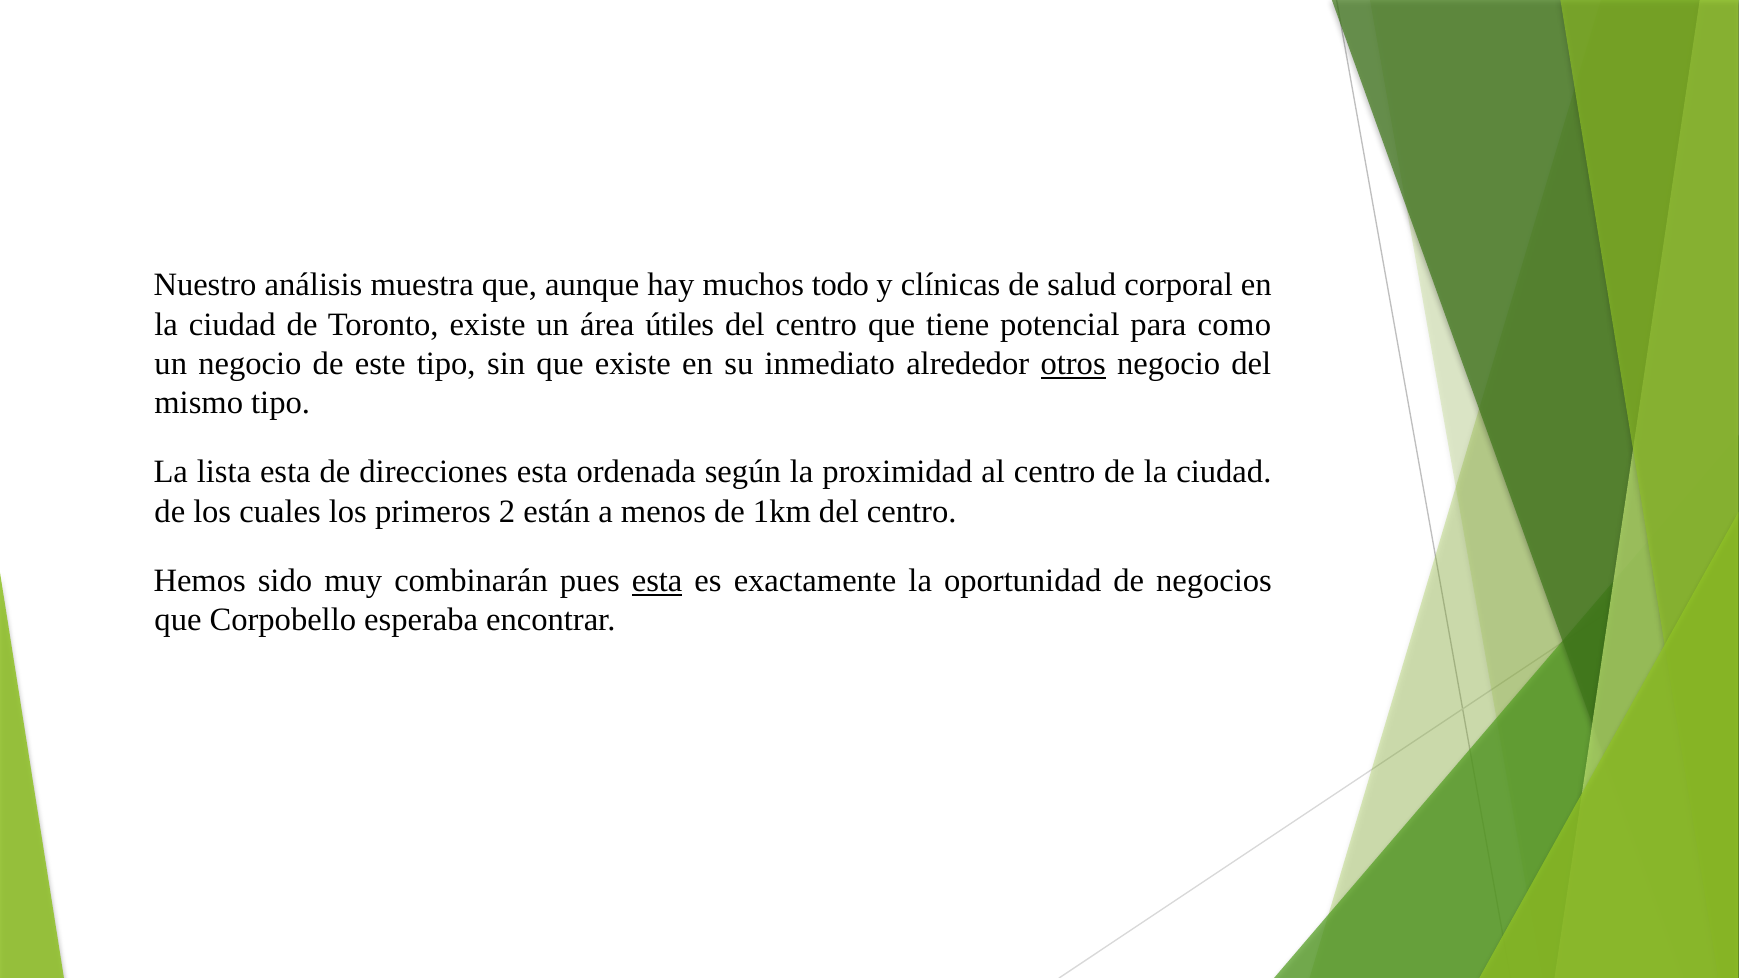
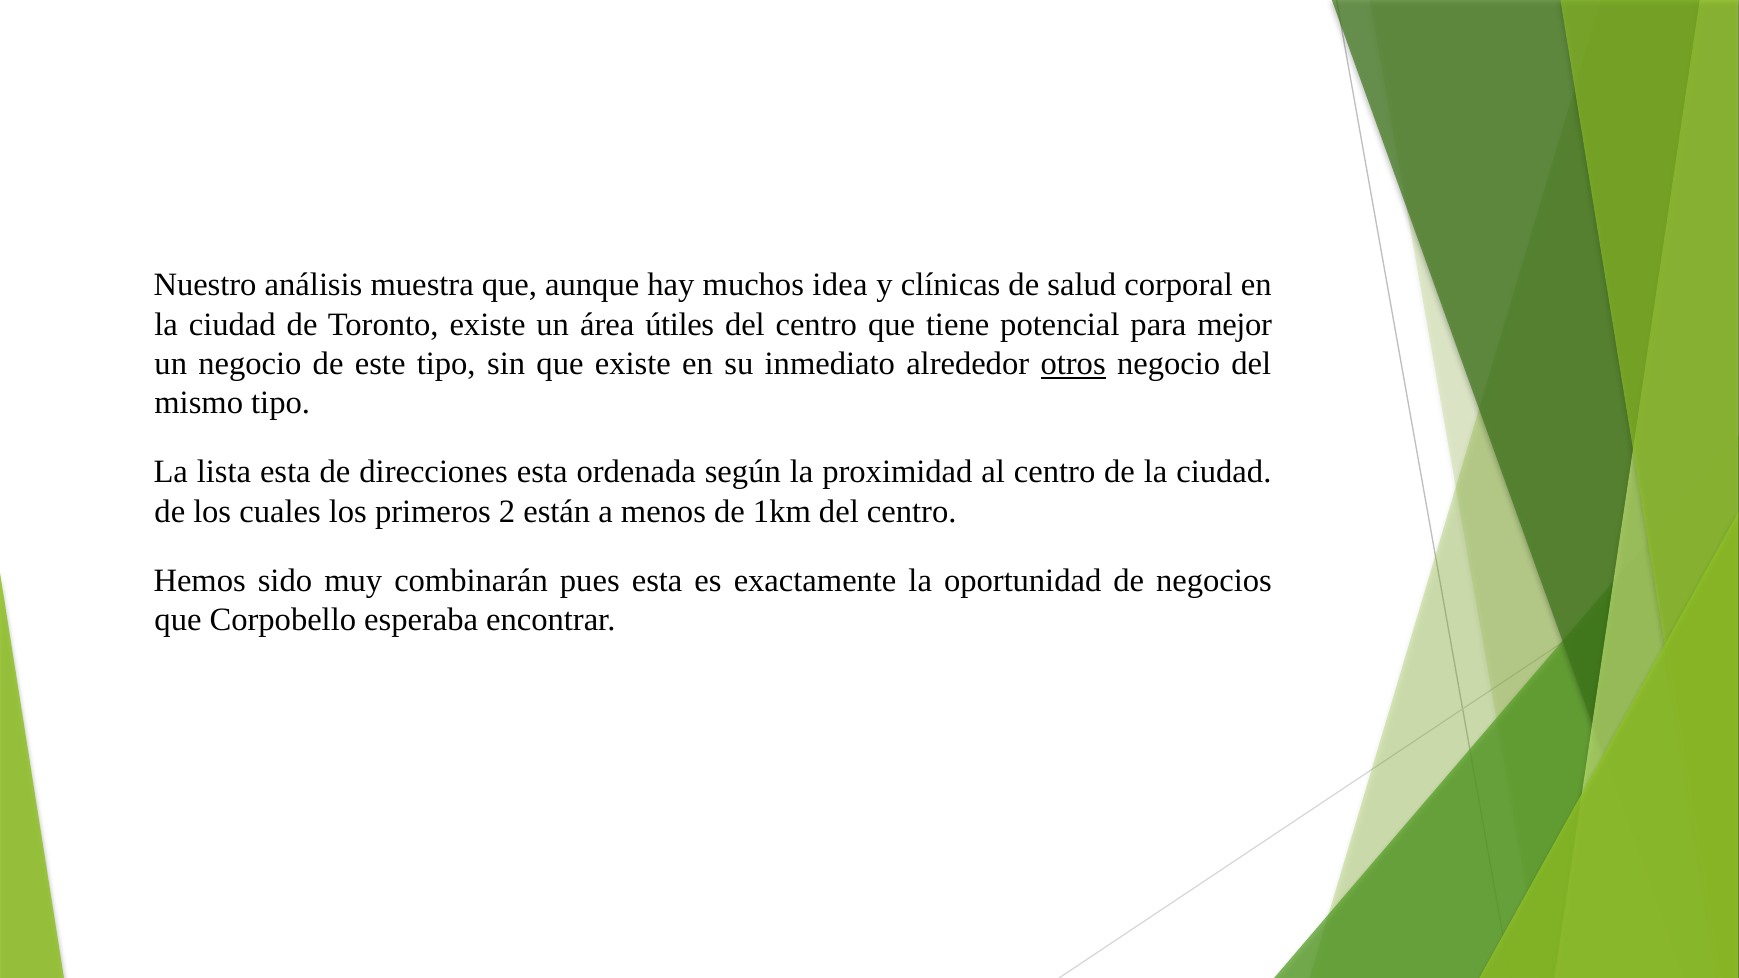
todo: todo -> idea
como: como -> mejor
esta at (657, 581) underline: present -> none
